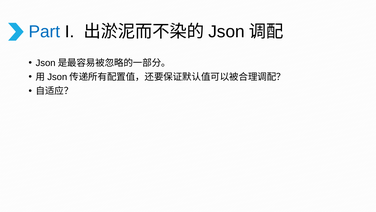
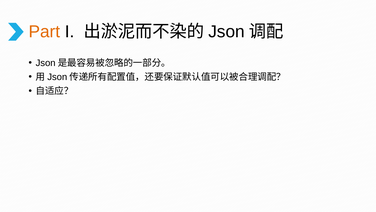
Part colour: blue -> orange
